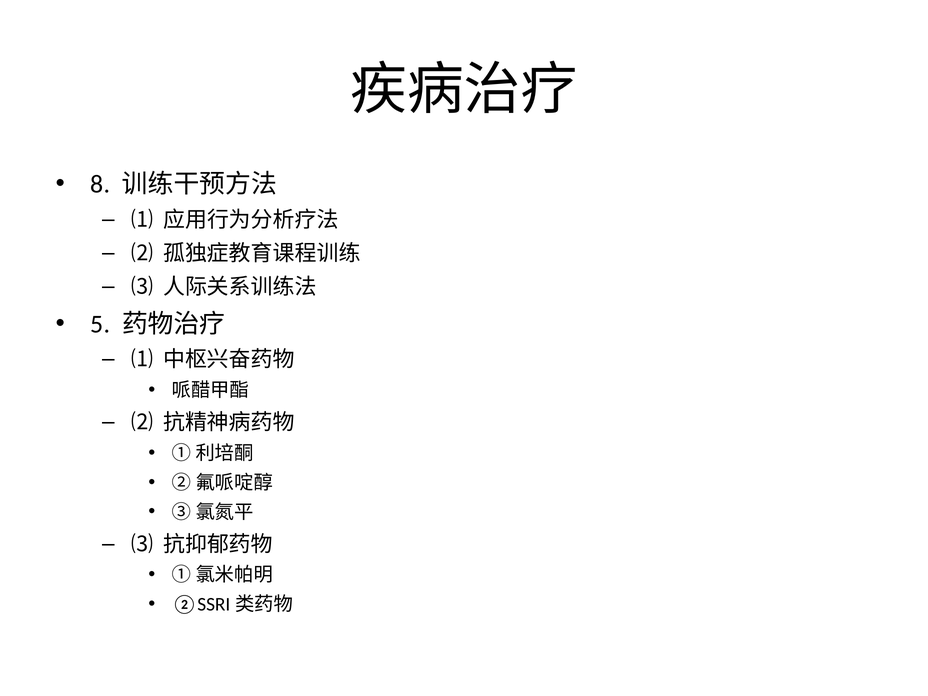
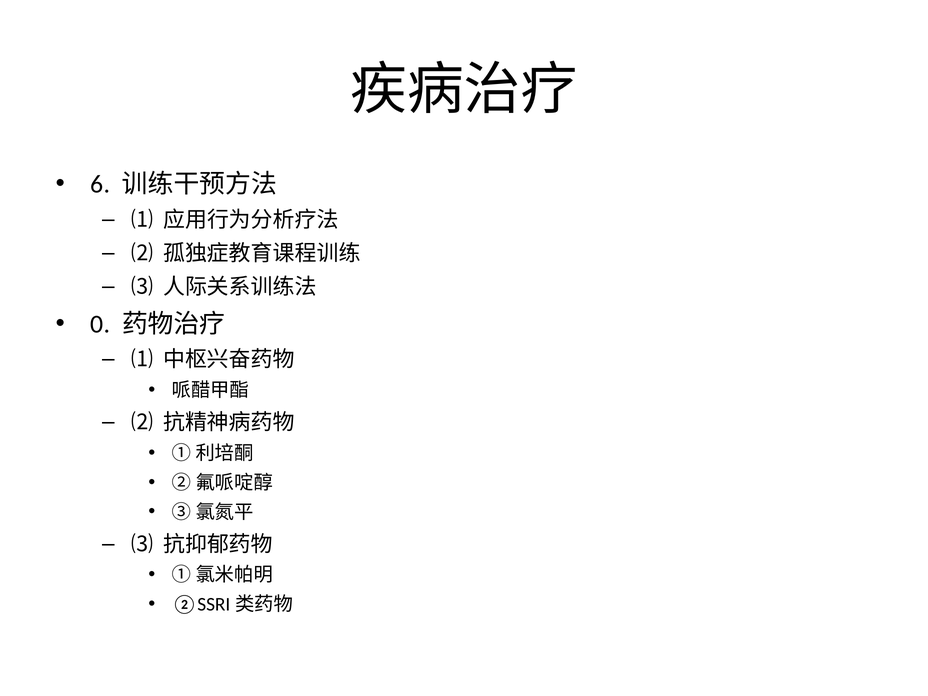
8: 8 -> 6
5: 5 -> 0
